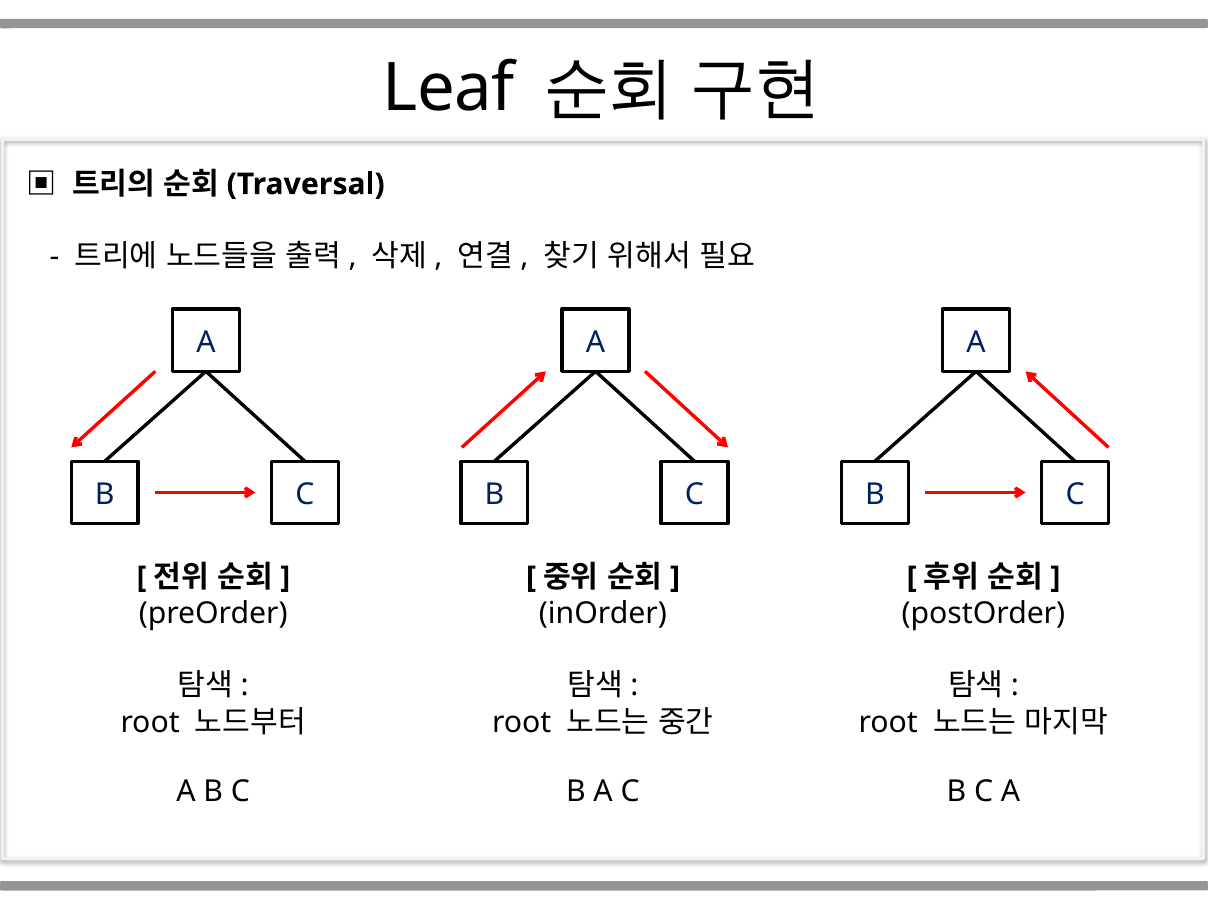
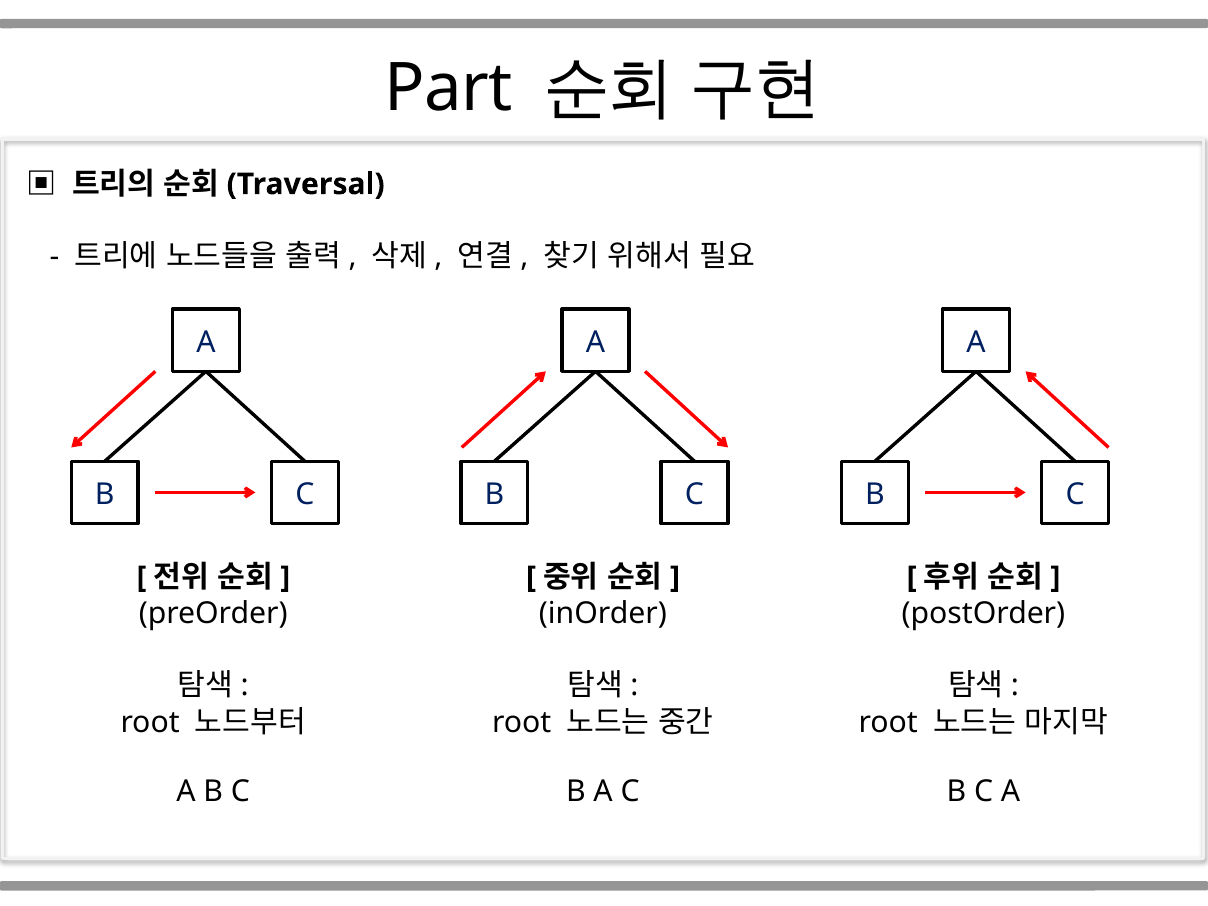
Leaf at (449, 88): Leaf -> Part
